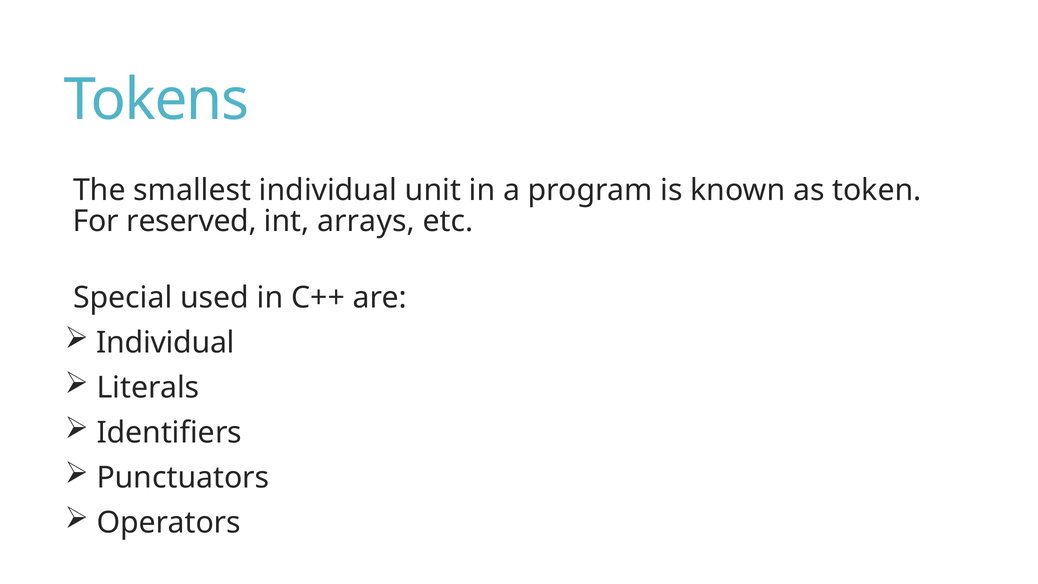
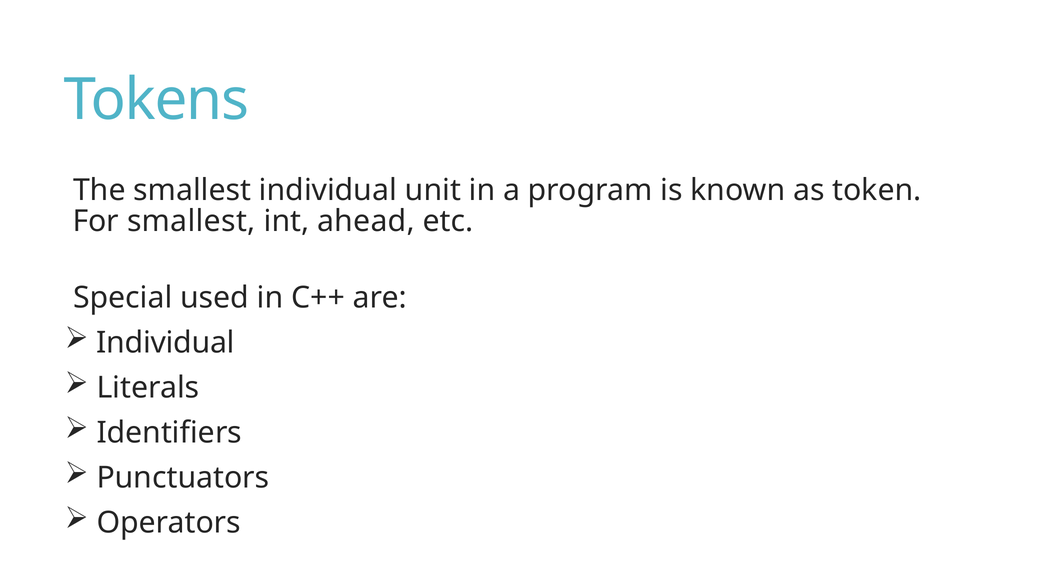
For reserved: reserved -> smallest
arrays: arrays -> ahead
